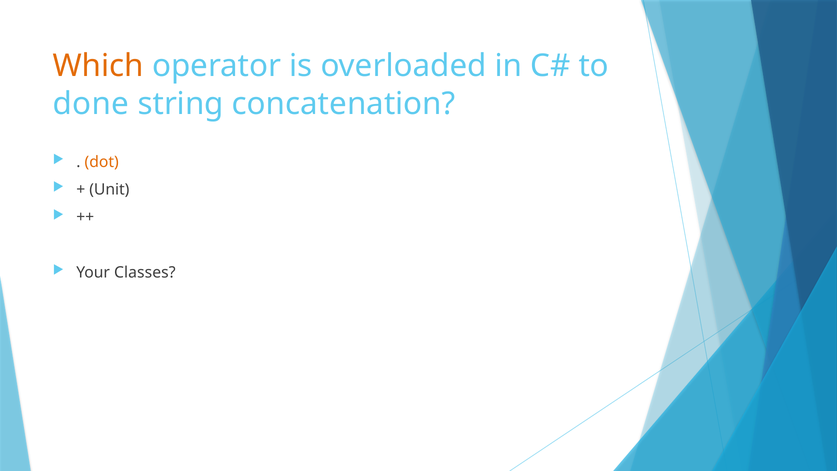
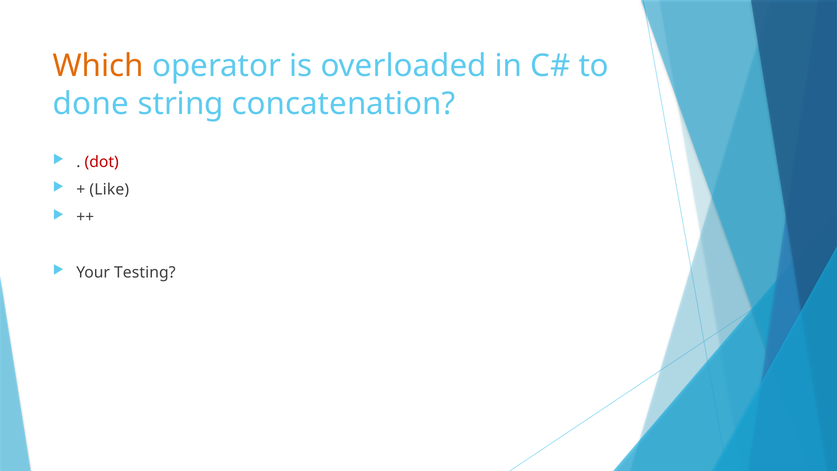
dot colour: orange -> red
Unit: Unit -> Like
Classes: Classes -> Testing
